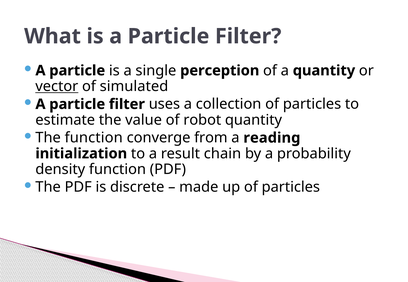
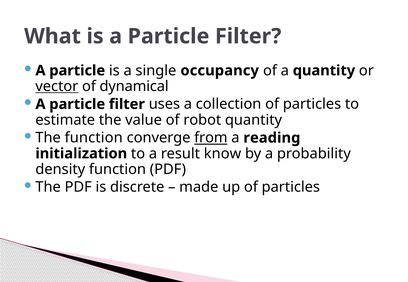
perception: perception -> occupancy
simulated: simulated -> dynamical
from underline: none -> present
chain: chain -> know
